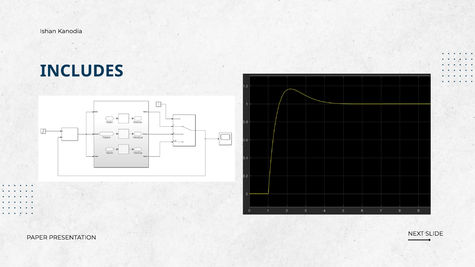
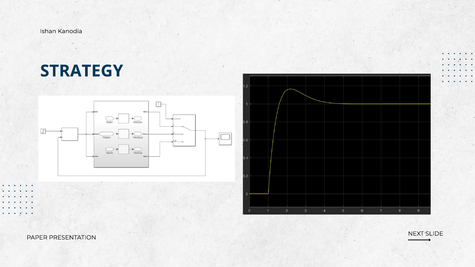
INCLUDES: INCLUDES -> STRATEGY
